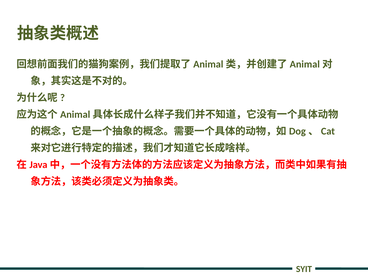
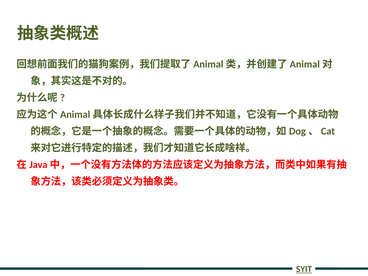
SYIT underline: none -> present
